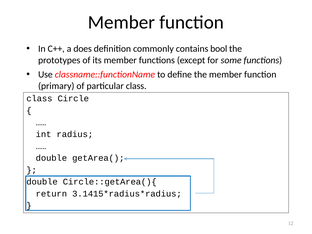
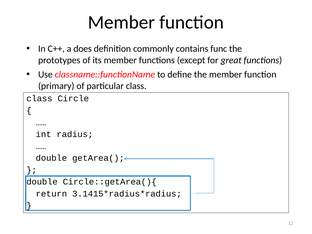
bool: bool -> func
some: some -> great
